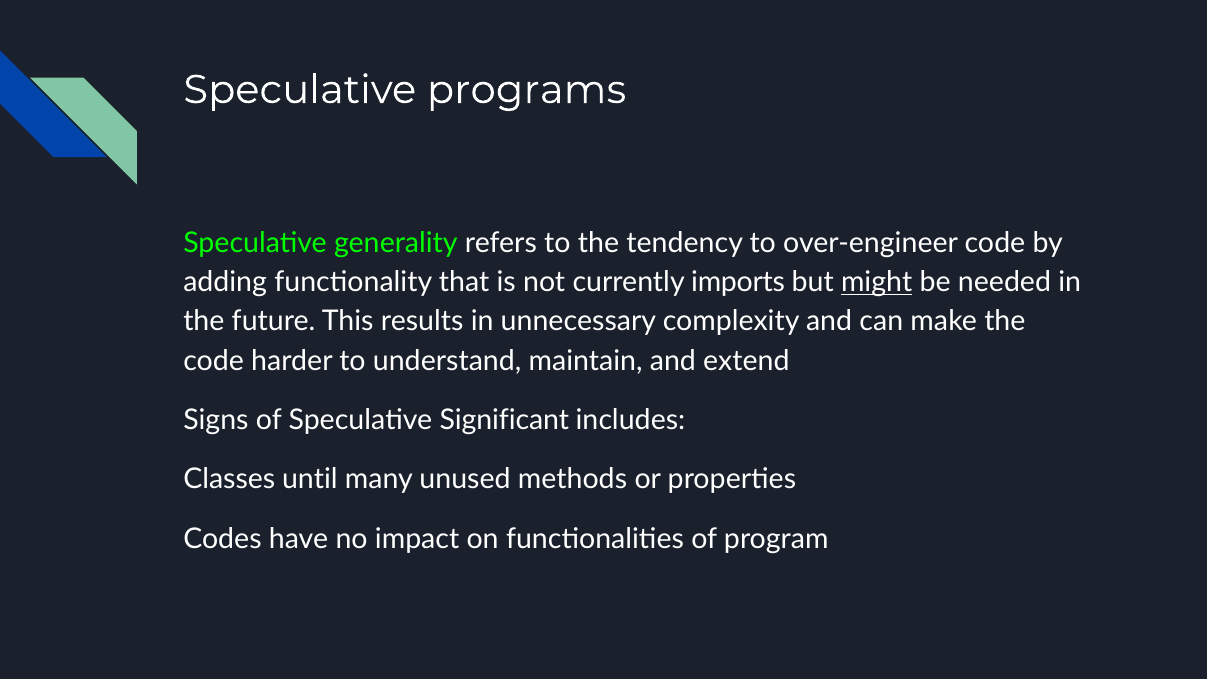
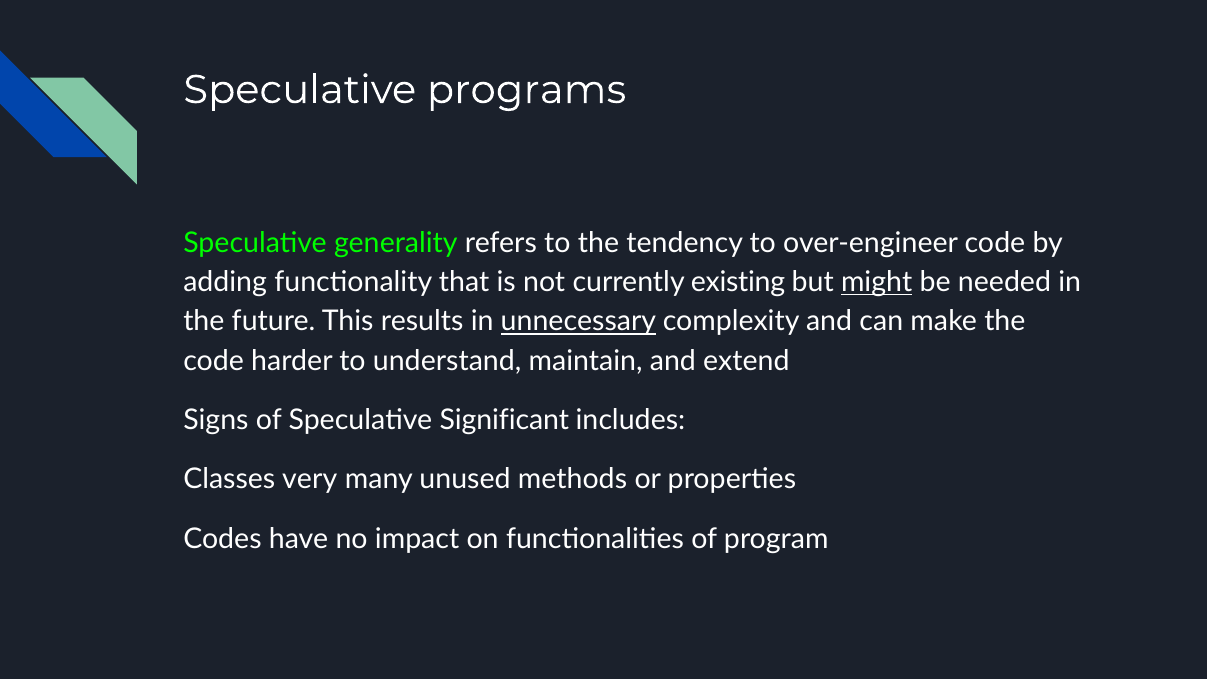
imports: imports -> existing
unnecessary underline: none -> present
until: until -> very
